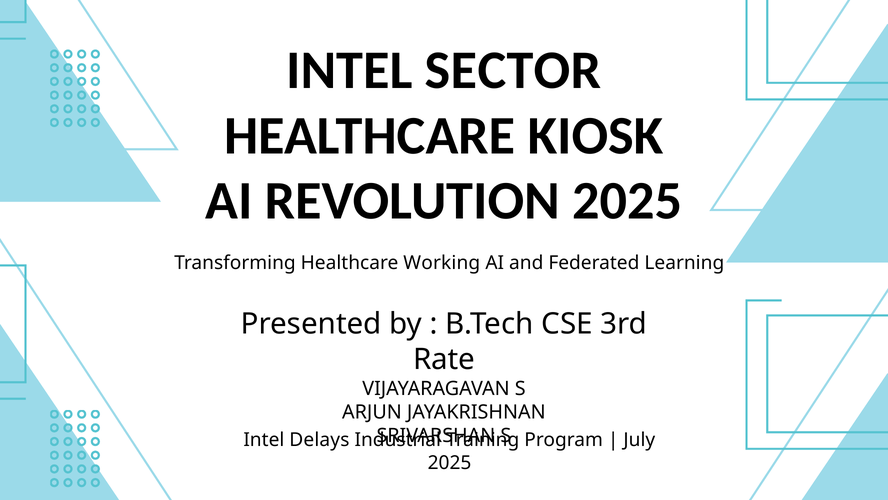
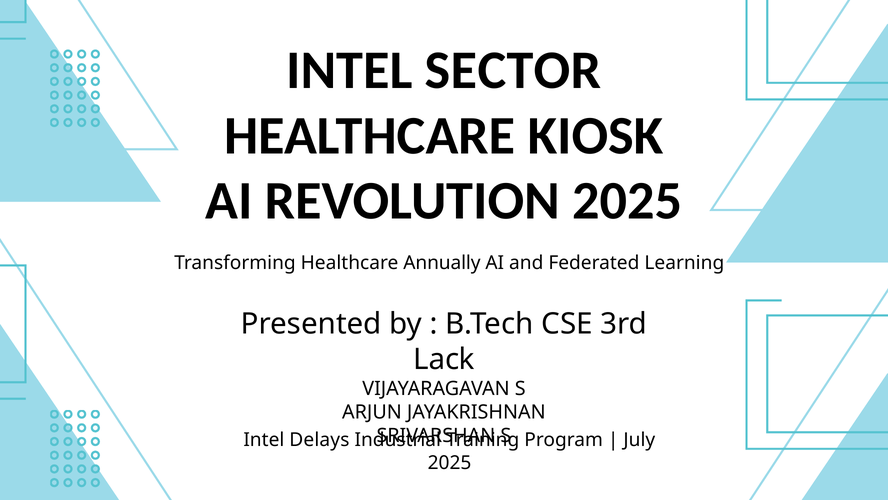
Working: Working -> Annually
Rate: Rate -> Lack
